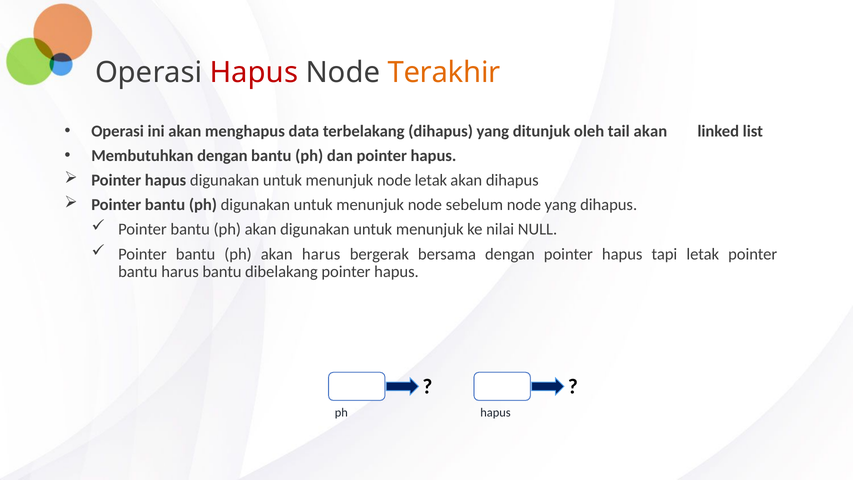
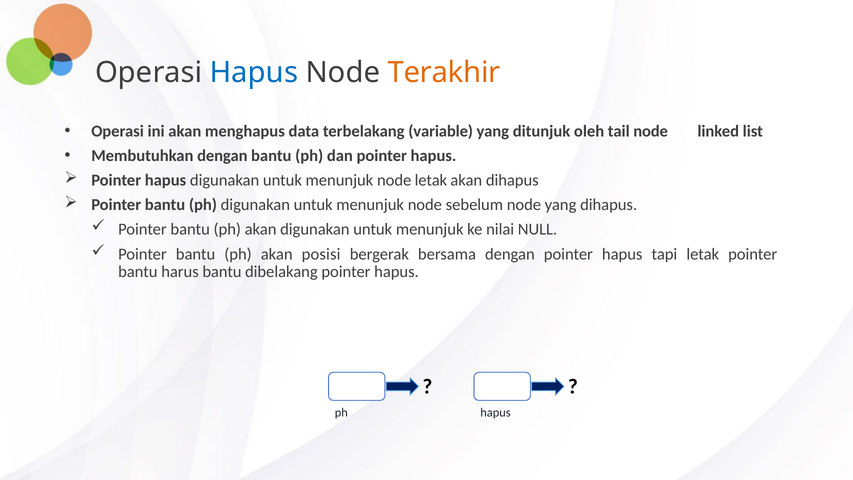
Hapus at (254, 73) colour: red -> blue
terbelakang dihapus: dihapus -> variable
tail akan: akan -> node
akan harus: harus -> posisi
